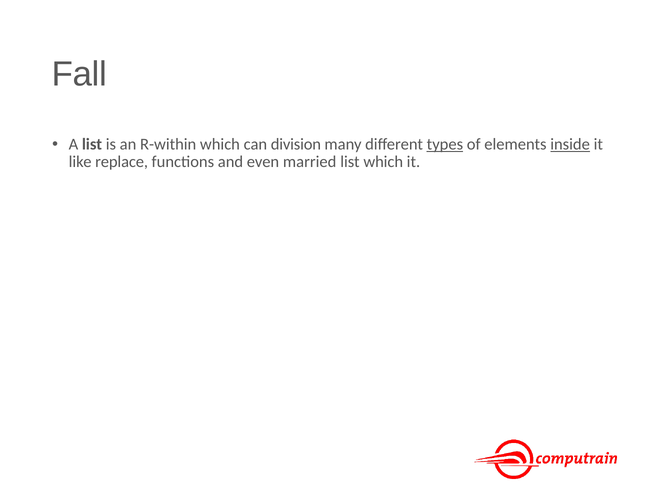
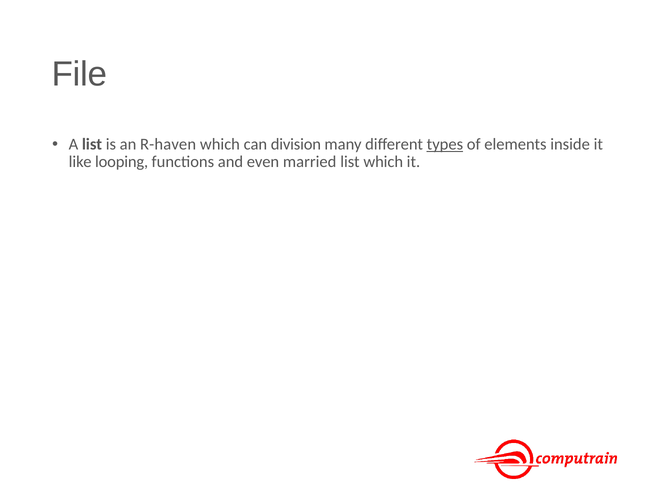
Fall: Fall -> File
R-within: R-within -> R-haven
inside underline: present -> none
replace: replace -> looping
